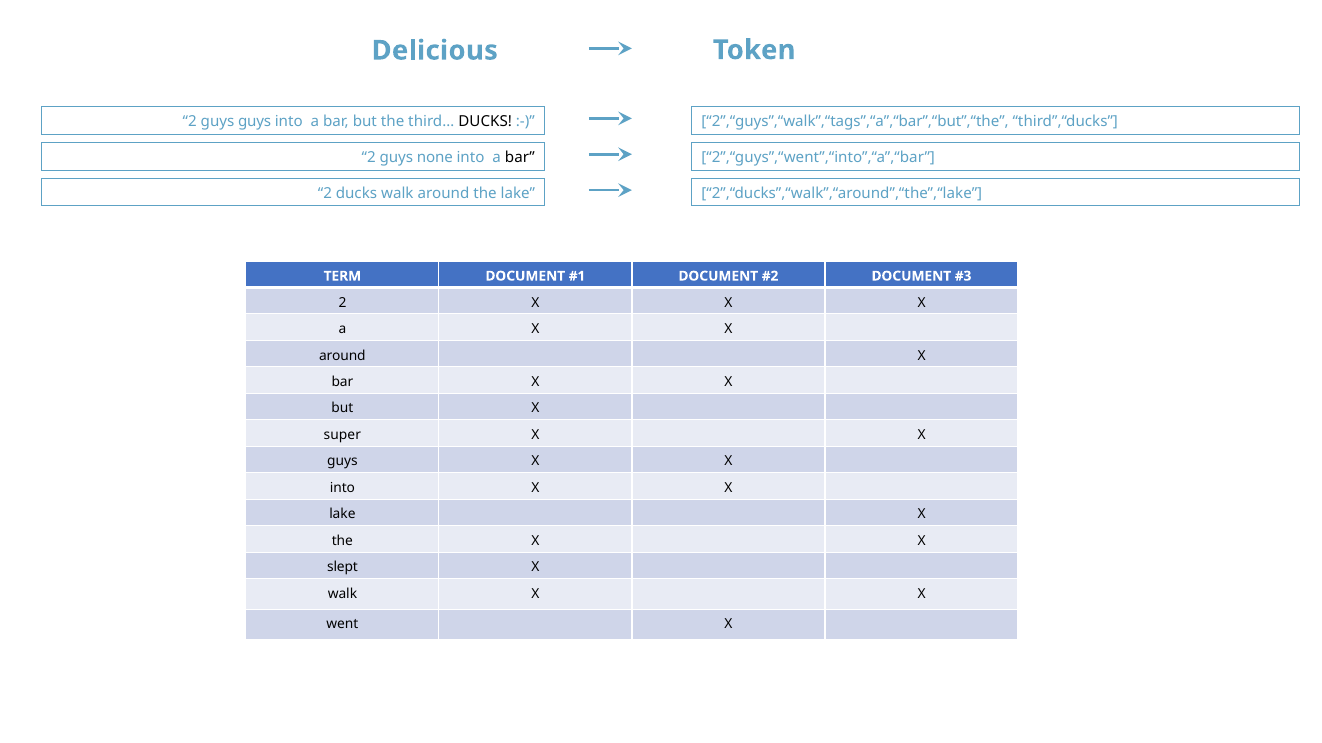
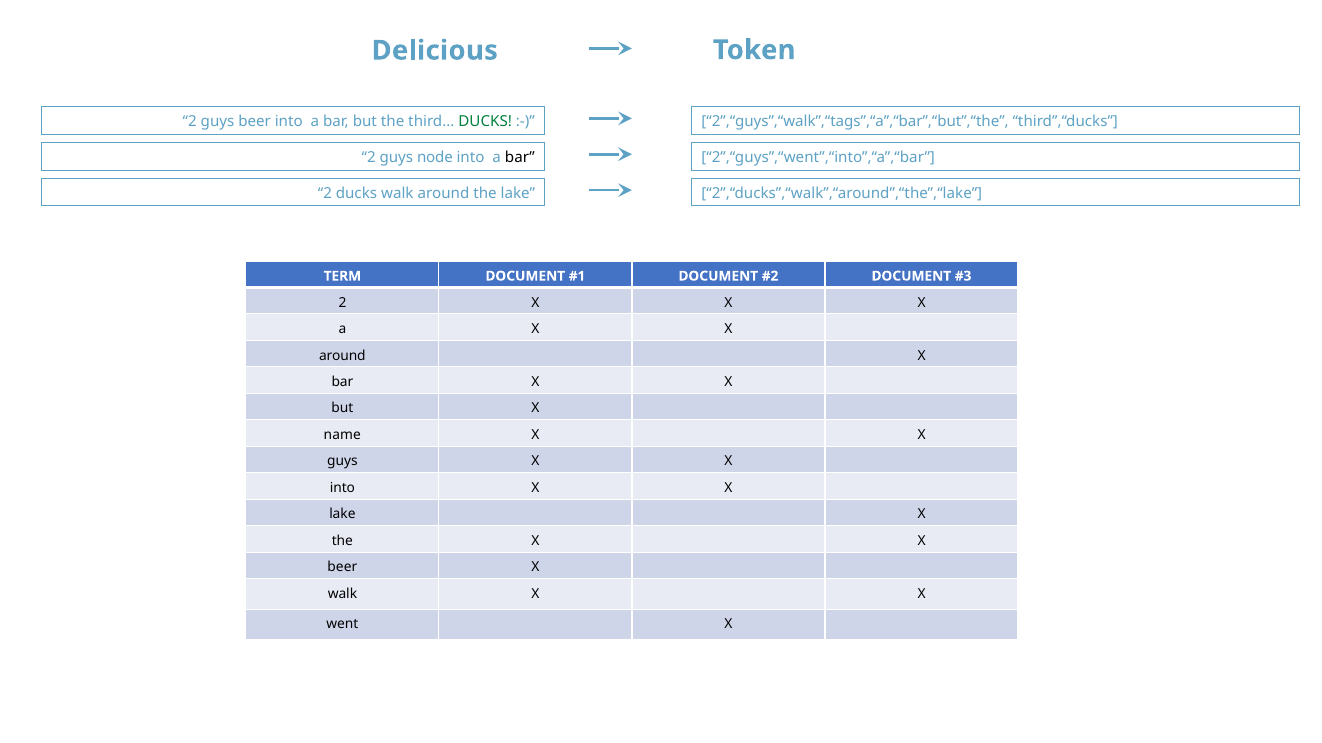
guys guys: guys -> beer
DUCKS at (485, 121) colour: black -> green
none: none -> node
super: super -> name
slept at (342, 568): slept -> beer
